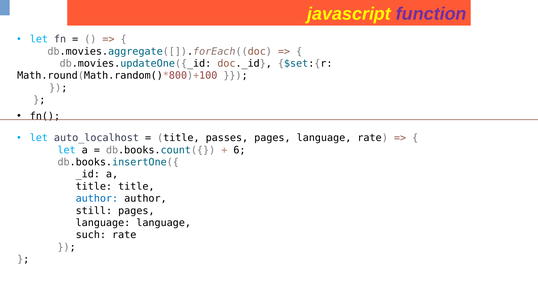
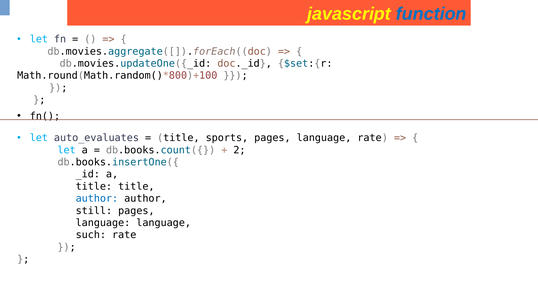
function colour: purple -> blue
auto_localhost: auto_localhost -> auto_evaluates
passes: passes -> sports
6: 6 -> 2
